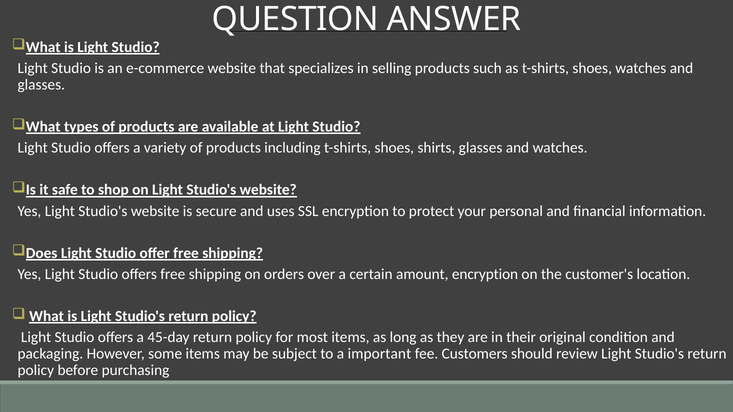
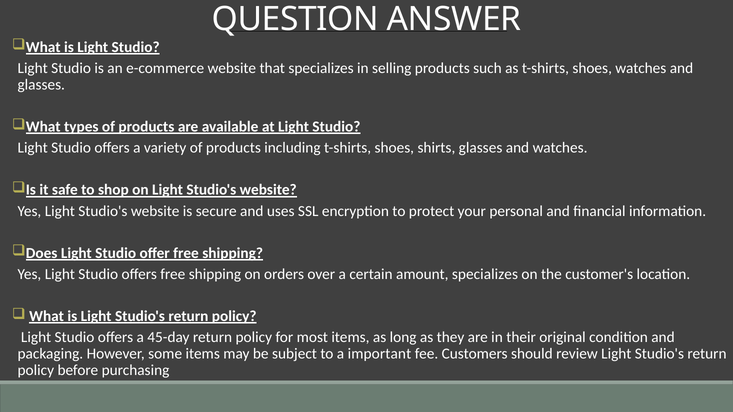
amount encryption: encryption -> specializes
